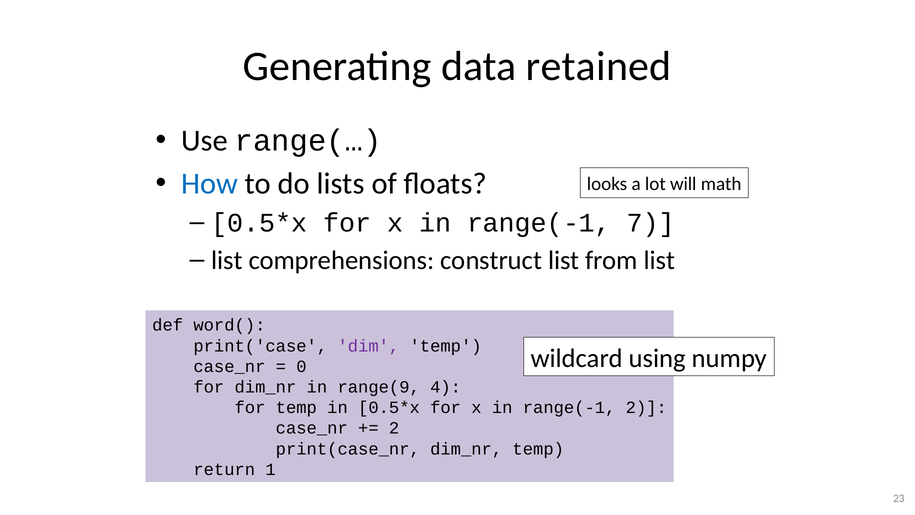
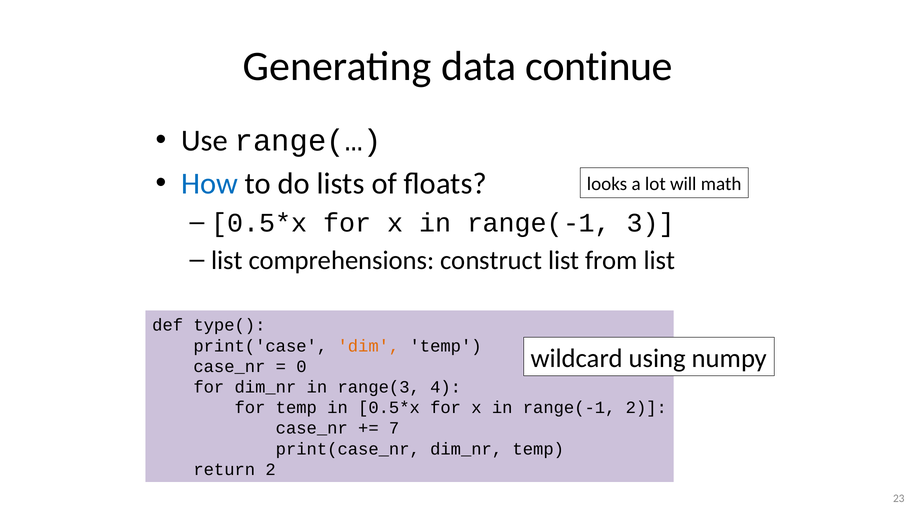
retained: retained -> continue
7: 7 -> 3
word(: word( -> type(
dim colour: purple -> orange
range(9: range(9 -> range(3
2 at (394, 428): 2 -> 7
return 1: 1 -> 2
